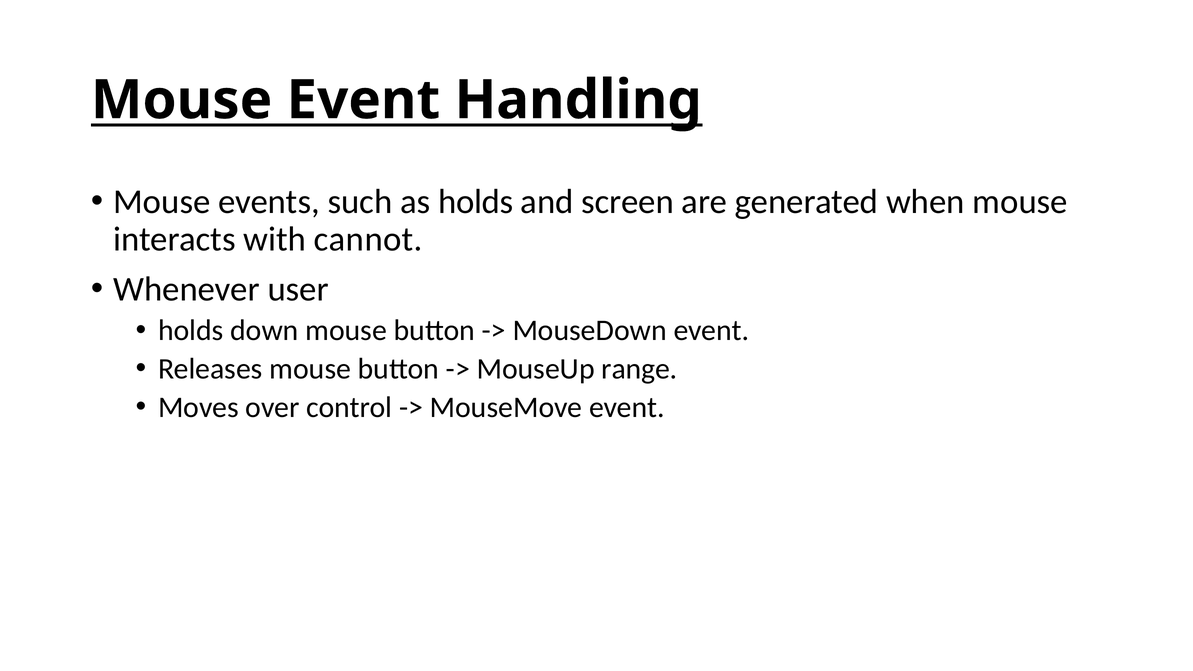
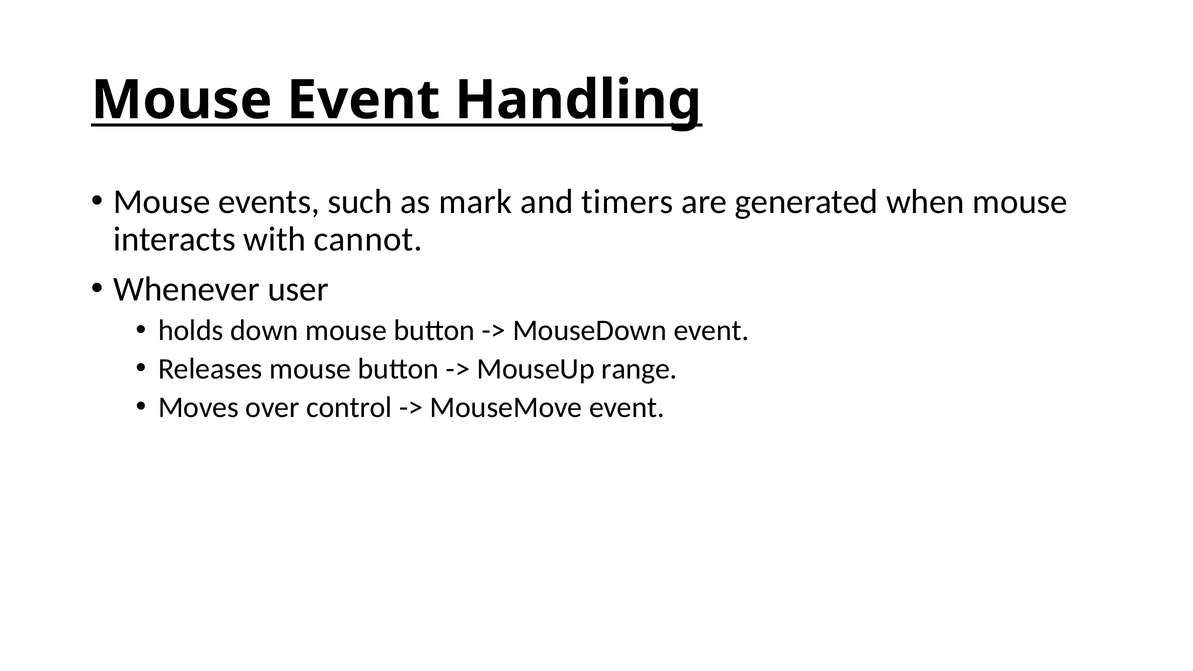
as holds: holds -> mark
screen: screen -> timers
